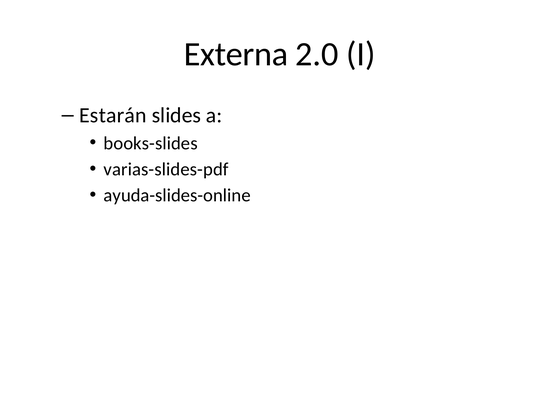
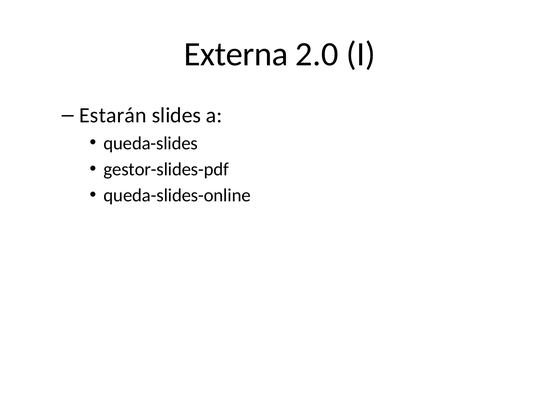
books-slides: books-slides -> queda-slides
varias-slides-pdf: varias-slides-pdf -> gestor-slides-pdf
ayuda-slides-online: ayuda-slides-online -> queda-slides-online
